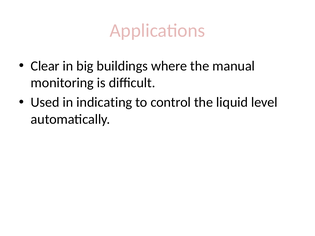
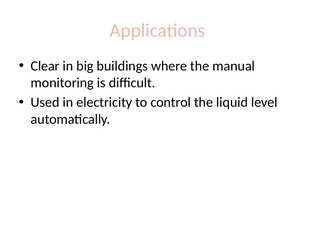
indicating: indicating -> electricity
